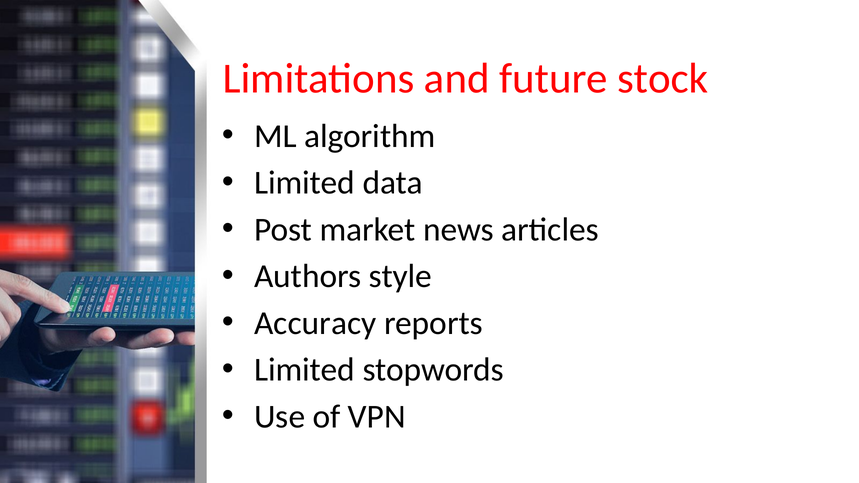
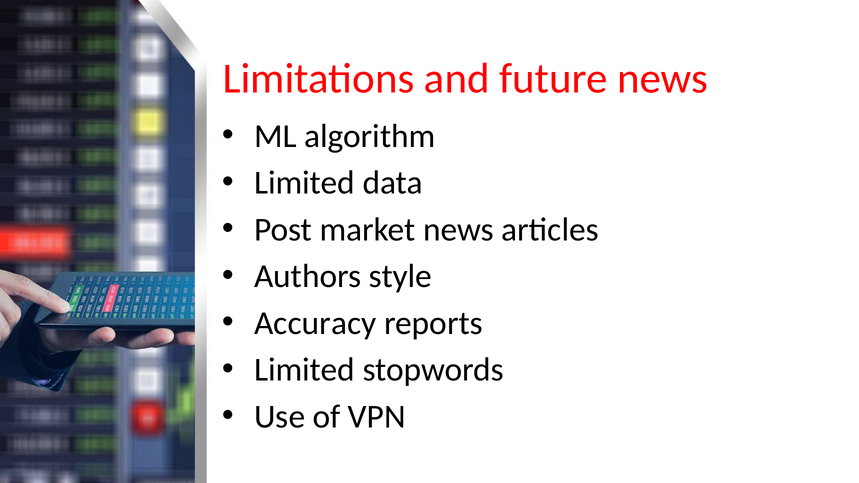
future stock: stock -> news
